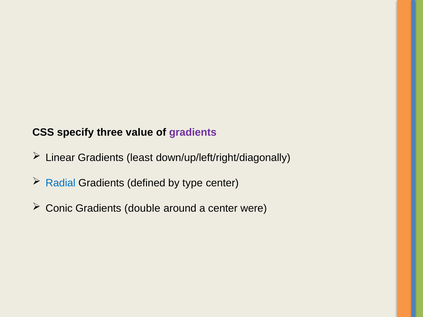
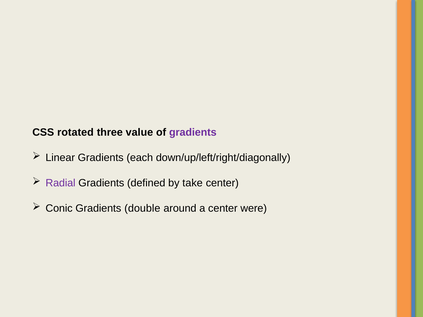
specify: specify -> rotated
least: least -> each
Radial colour: blue -> purple
type: type -> take
